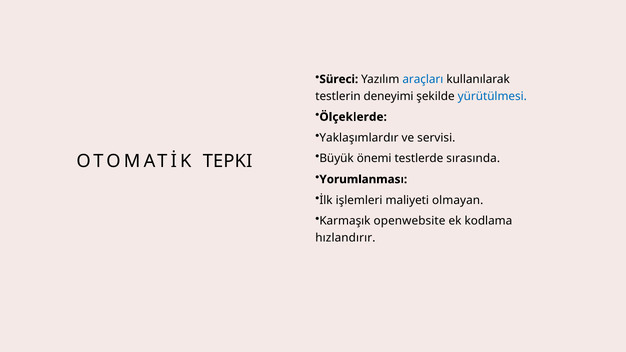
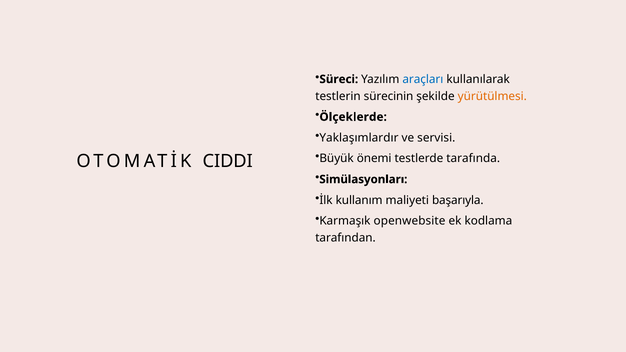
deneyimi: deneyimi -> sürecinin
yürütülmesi colour: blue -> orange
sırasında: sırasında -> tarafında
TEPKI: TEPKI -> CIDDI
Yorumlanması: Yorumlanması -> Simülasyonları
işlemleri: işlemleri -> kullanım
olmayan: olmayan -> başarıyla
hızlandırır: hızlandırır -> tarafından
